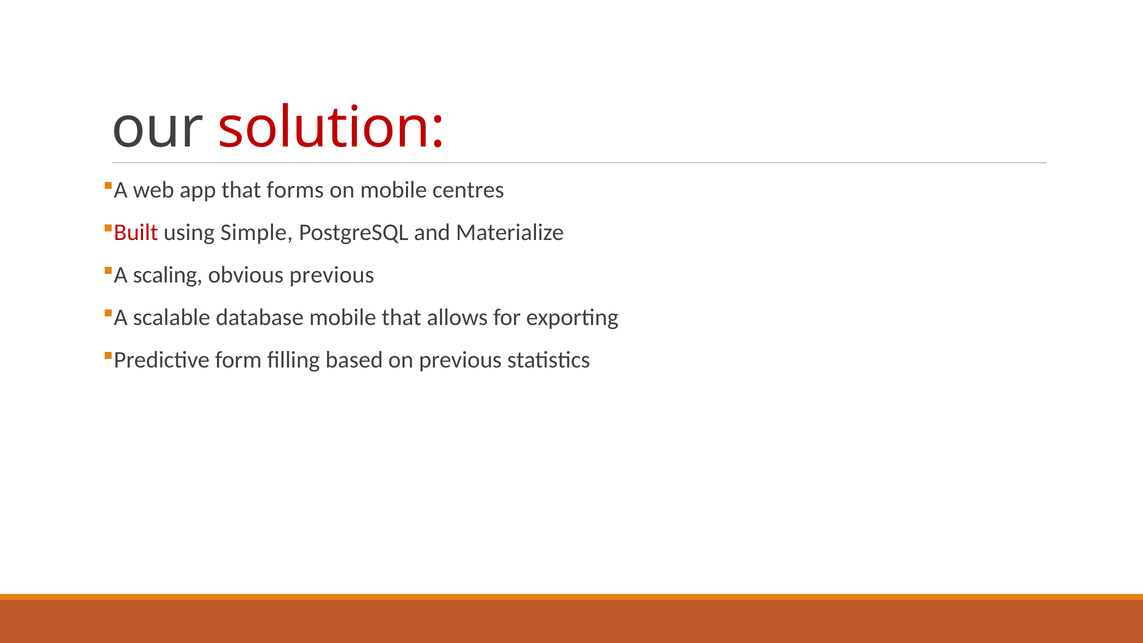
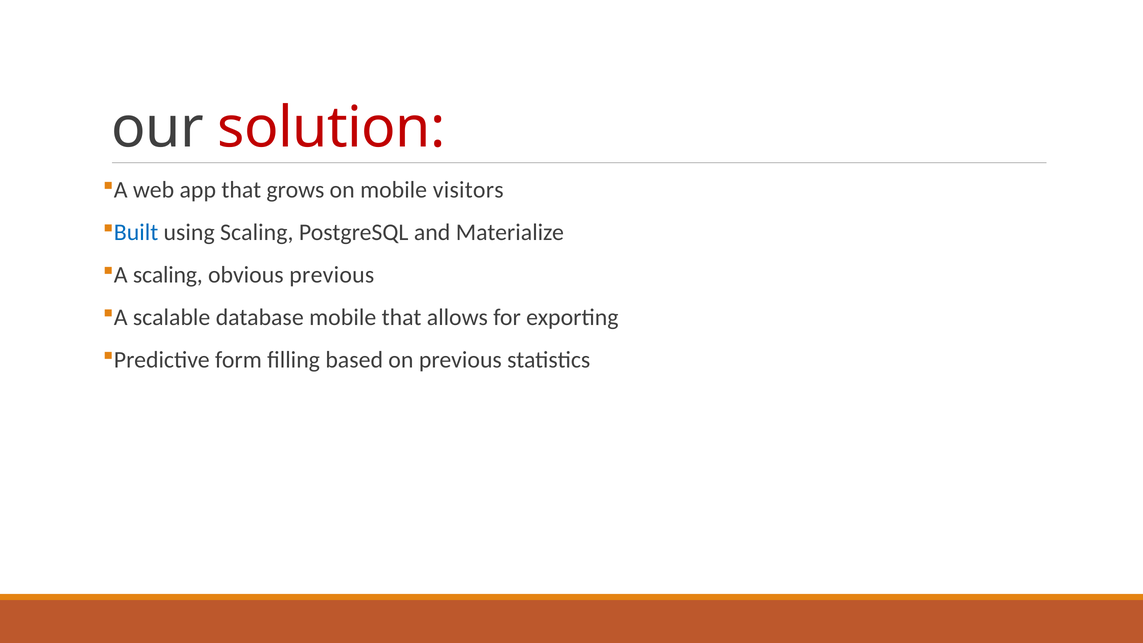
forms: forms -> grows
centres: centres -> visitors
Built colour: red -> blue
using Simple: Simple -> Scaling
